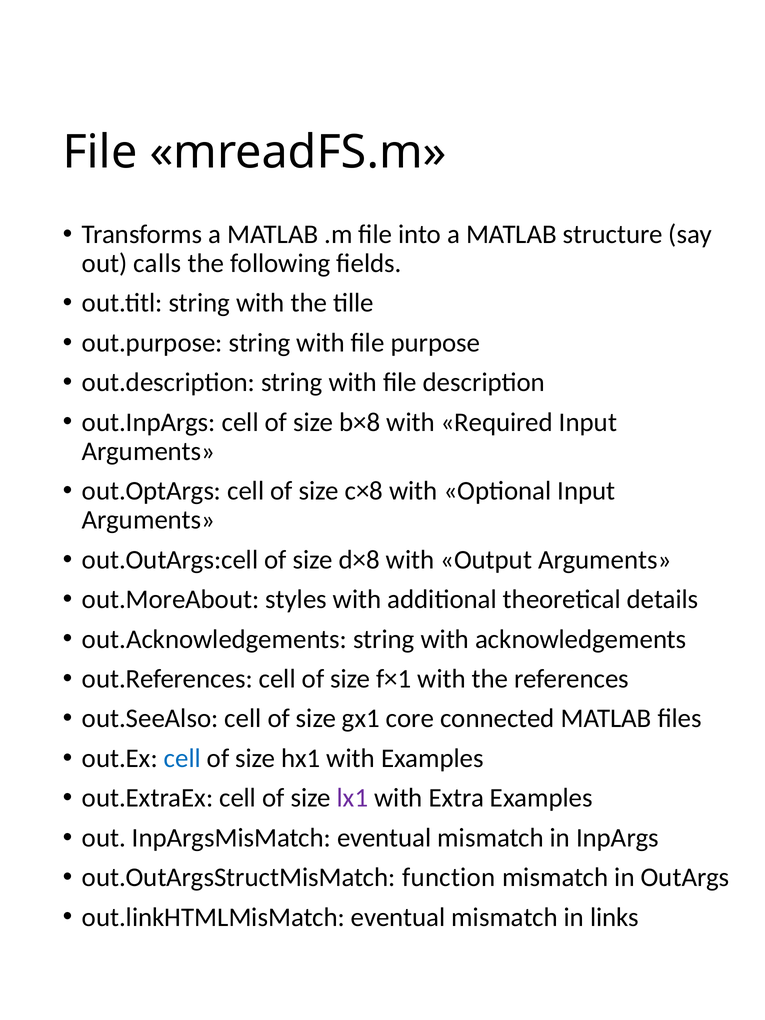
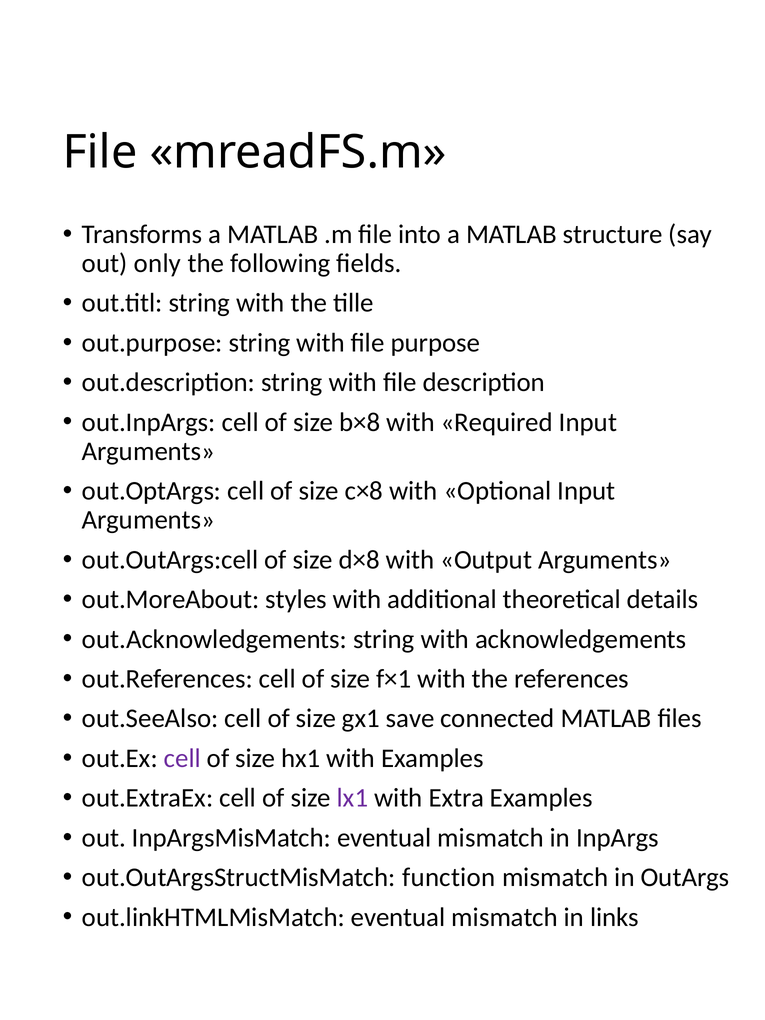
calls: calls -> only
core: core -> save
cell at (182, 758) colour: blue -> purple
